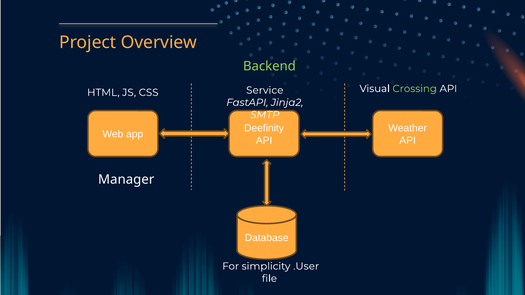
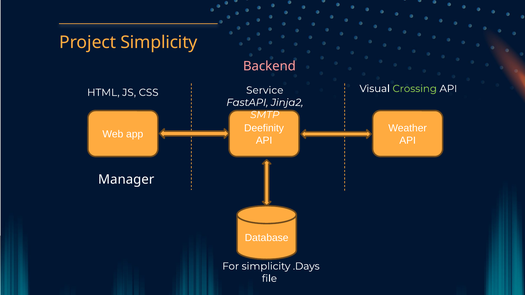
Project Overview: Overview -> Simplicity
Backend colour: light green -> pink
.User: .User -> .Days
